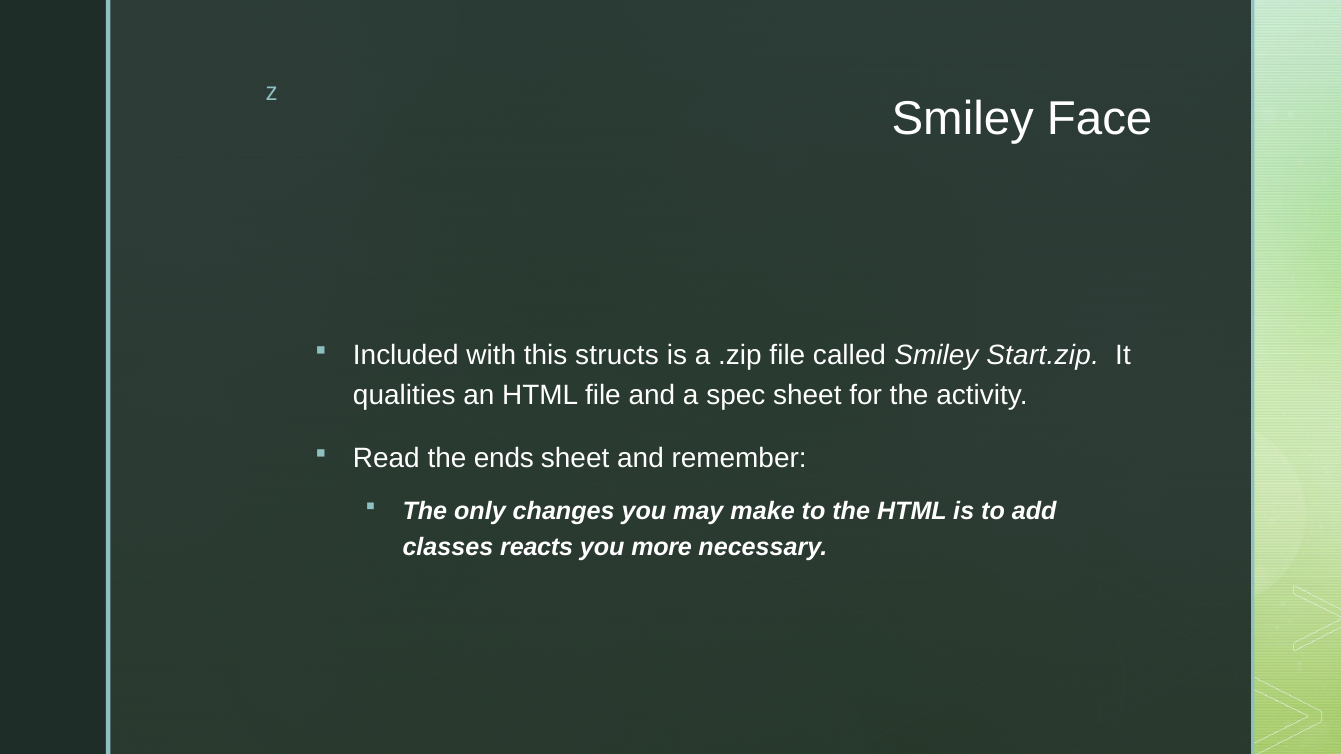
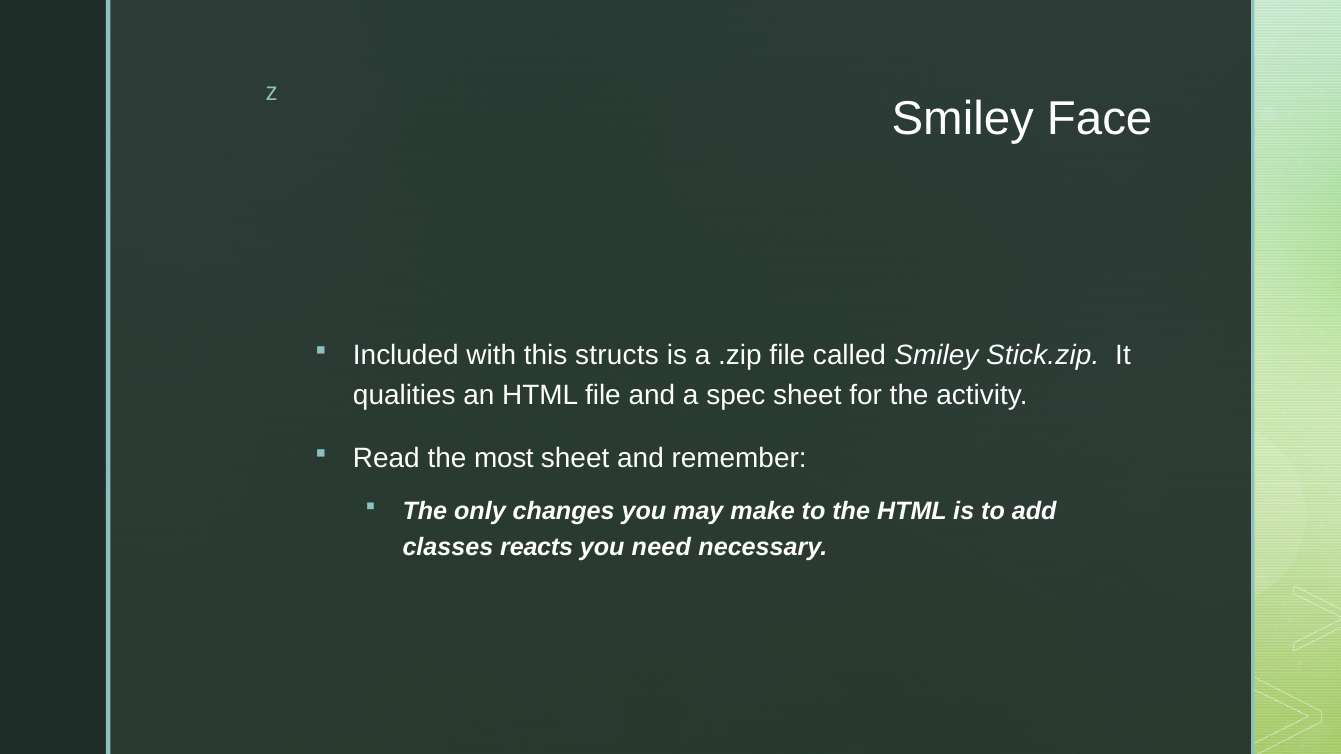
Start.zip: Start.zip -> Stick.zip
ends: ends -> most
more: more -> need
